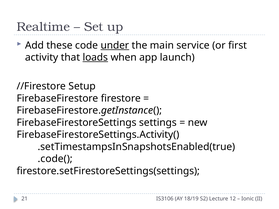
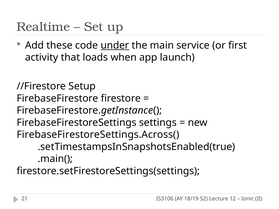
loads underline: present -> none
FirebaseFirestoreSettings.Activity(: FirebaseFirestoreSettings.Activity( -> FirebaseFirestoreSettings.Across(
.code(: .code( -> .main(
